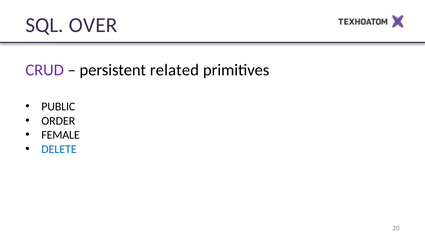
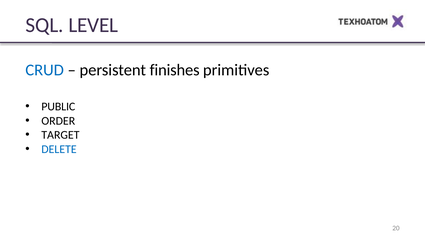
OVER: OVER -> LEVEL
CRUD colour: purple -> blue
related: related -> finishes
FEMALE: FEMALE -> TARGET
